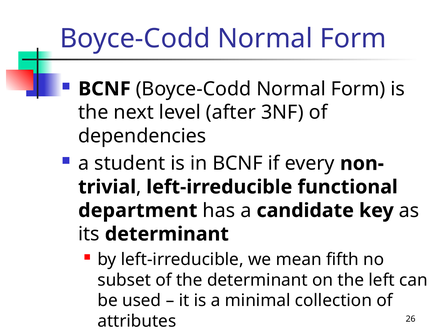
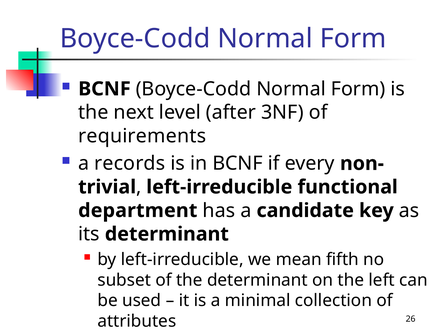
dependencies: dependencies -> requirements
student: student -> records
